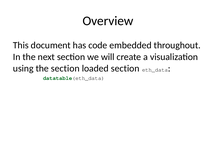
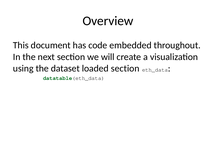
the section: section -> dataset
